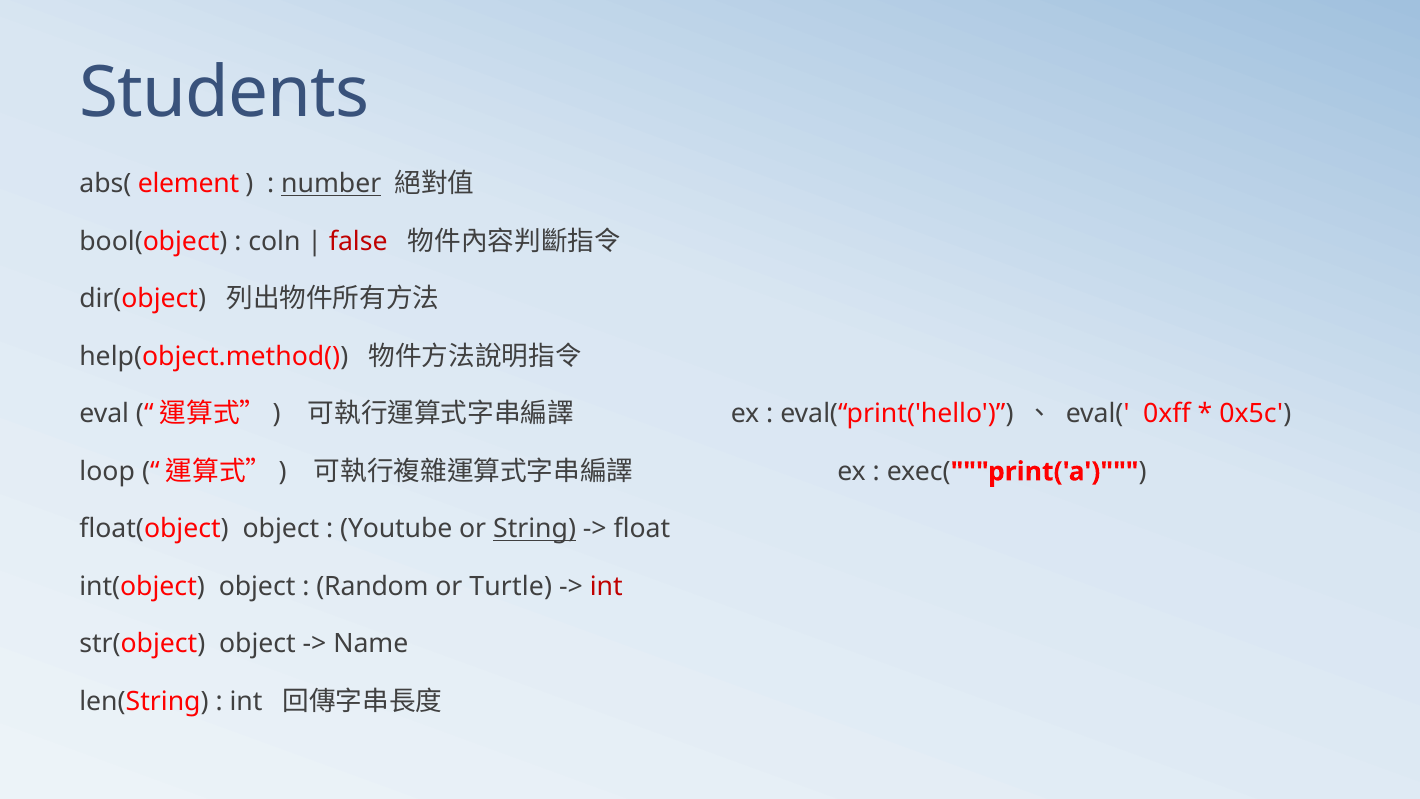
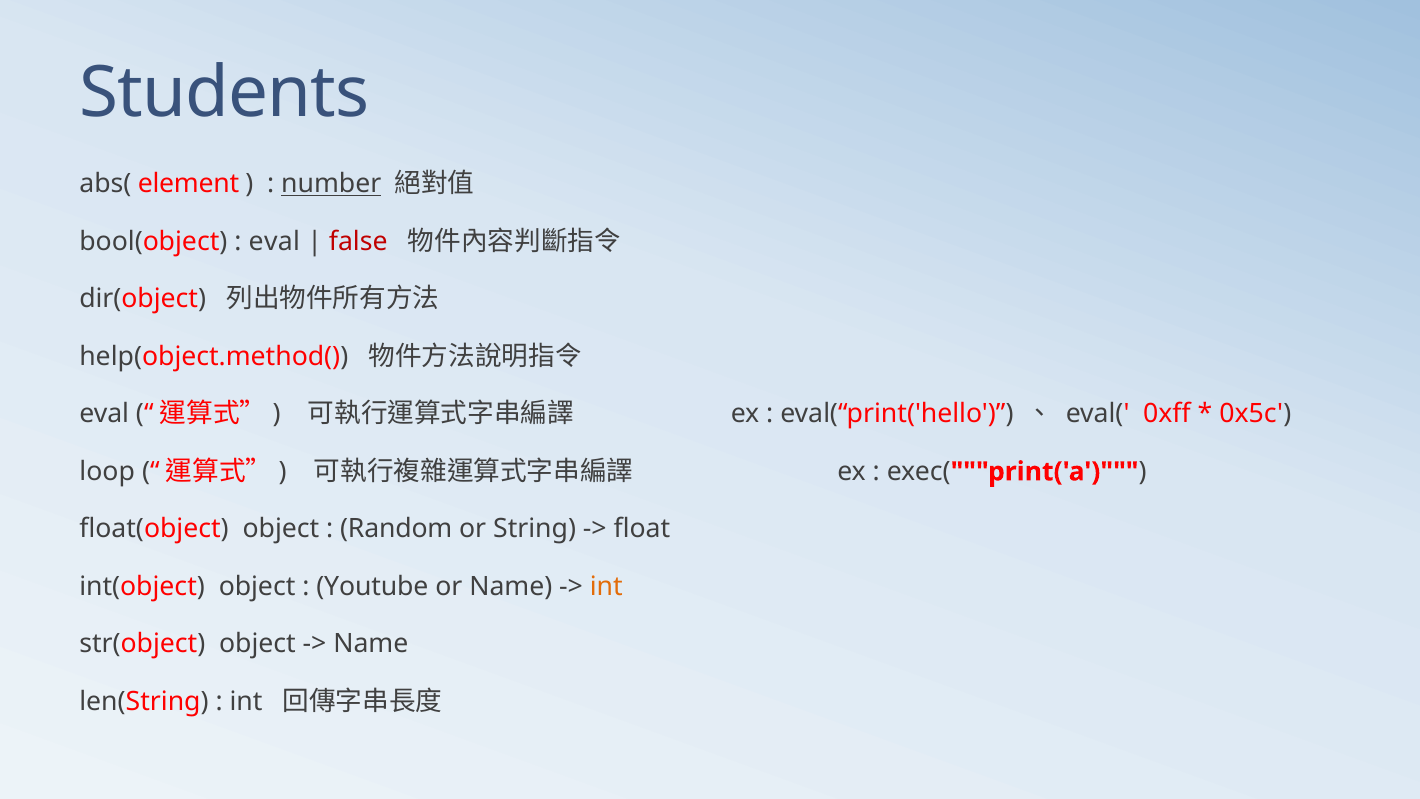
coln at (274, 242): coln -> eval
Youtube: Youtube -> Random
String underline: present -> none
Random: Random -> Youtube
or Turtle: Turtle -> Name
int at (606, 587) colour: red -> orange
